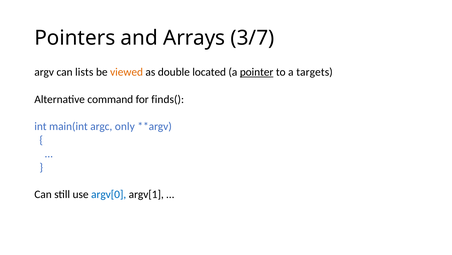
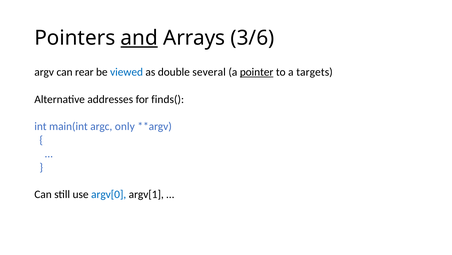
and underline: none -> present
3/7: 3/7 -> 3/6
lists: lists -> rear
viewed colour: orange -> blue
located: located -> several
command: command -> addresses
